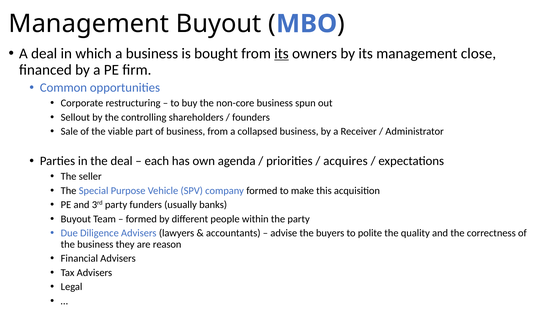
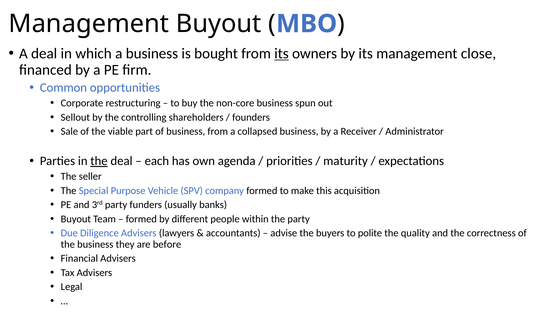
the at (99, 161) underline: none -> present
acquires: acquires -> maturity
reason: reason -> before
